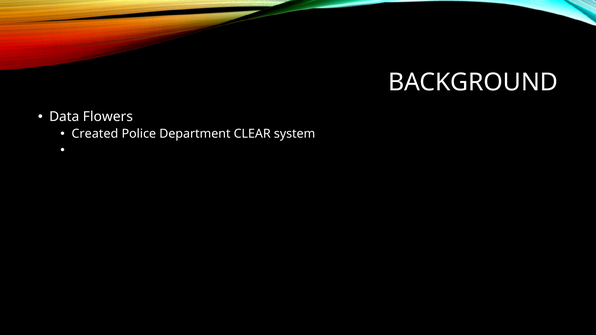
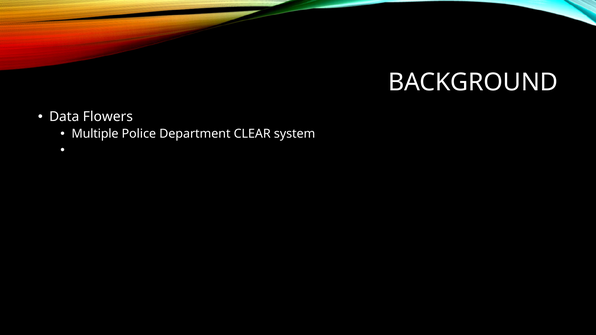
Created: Created -> Multiple
